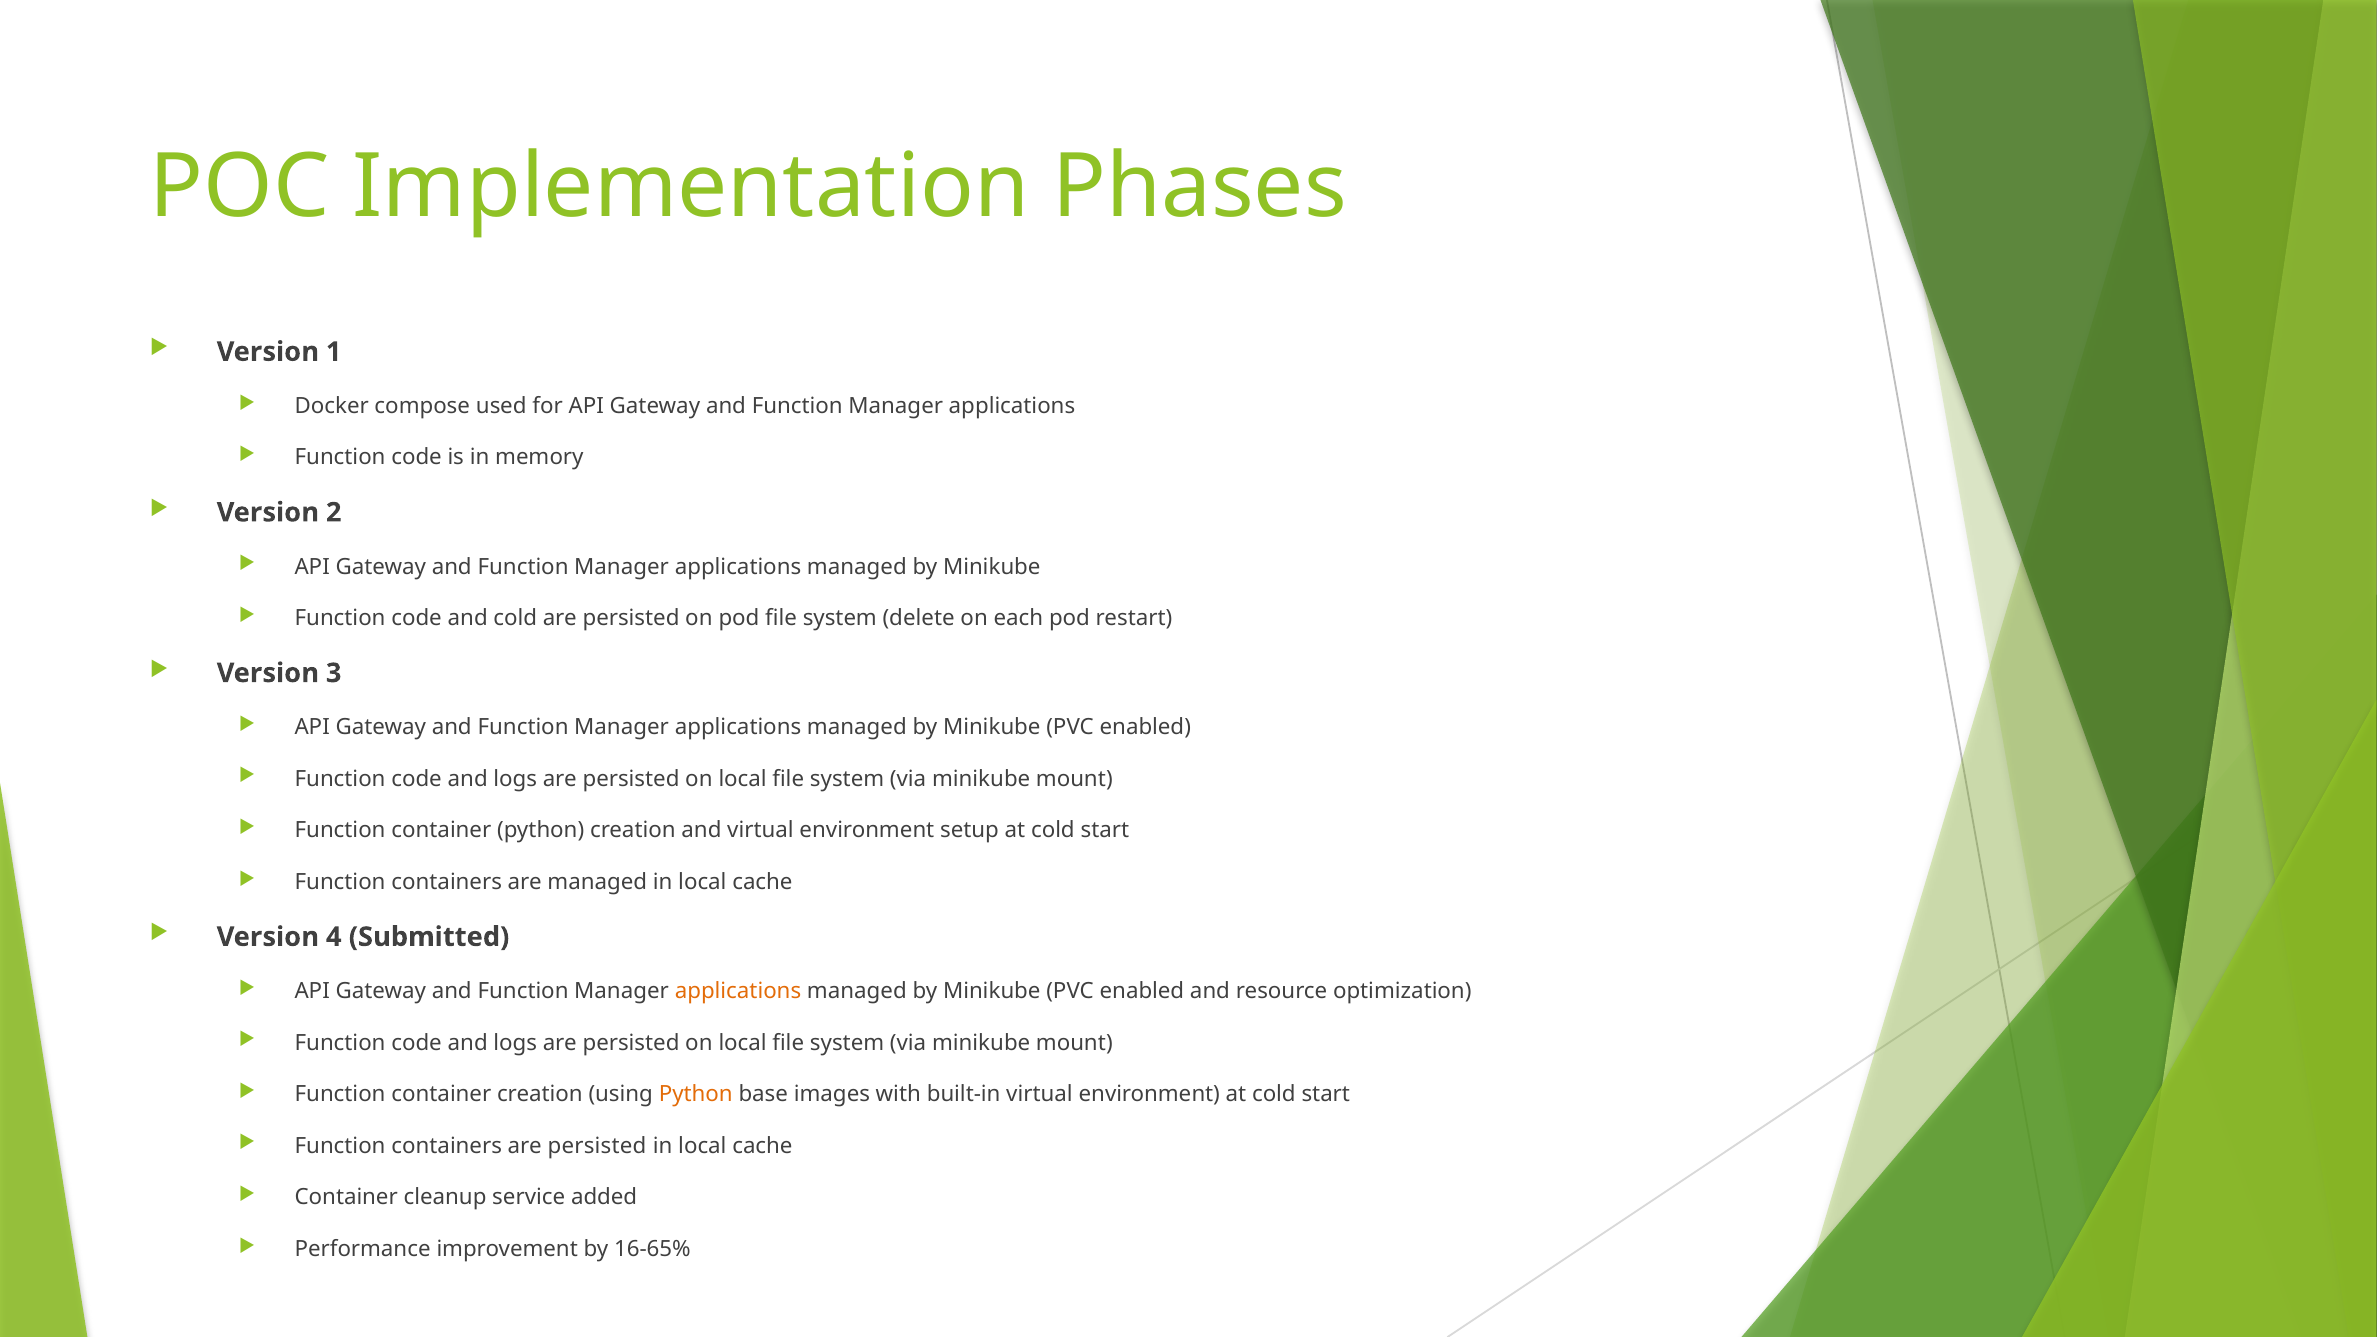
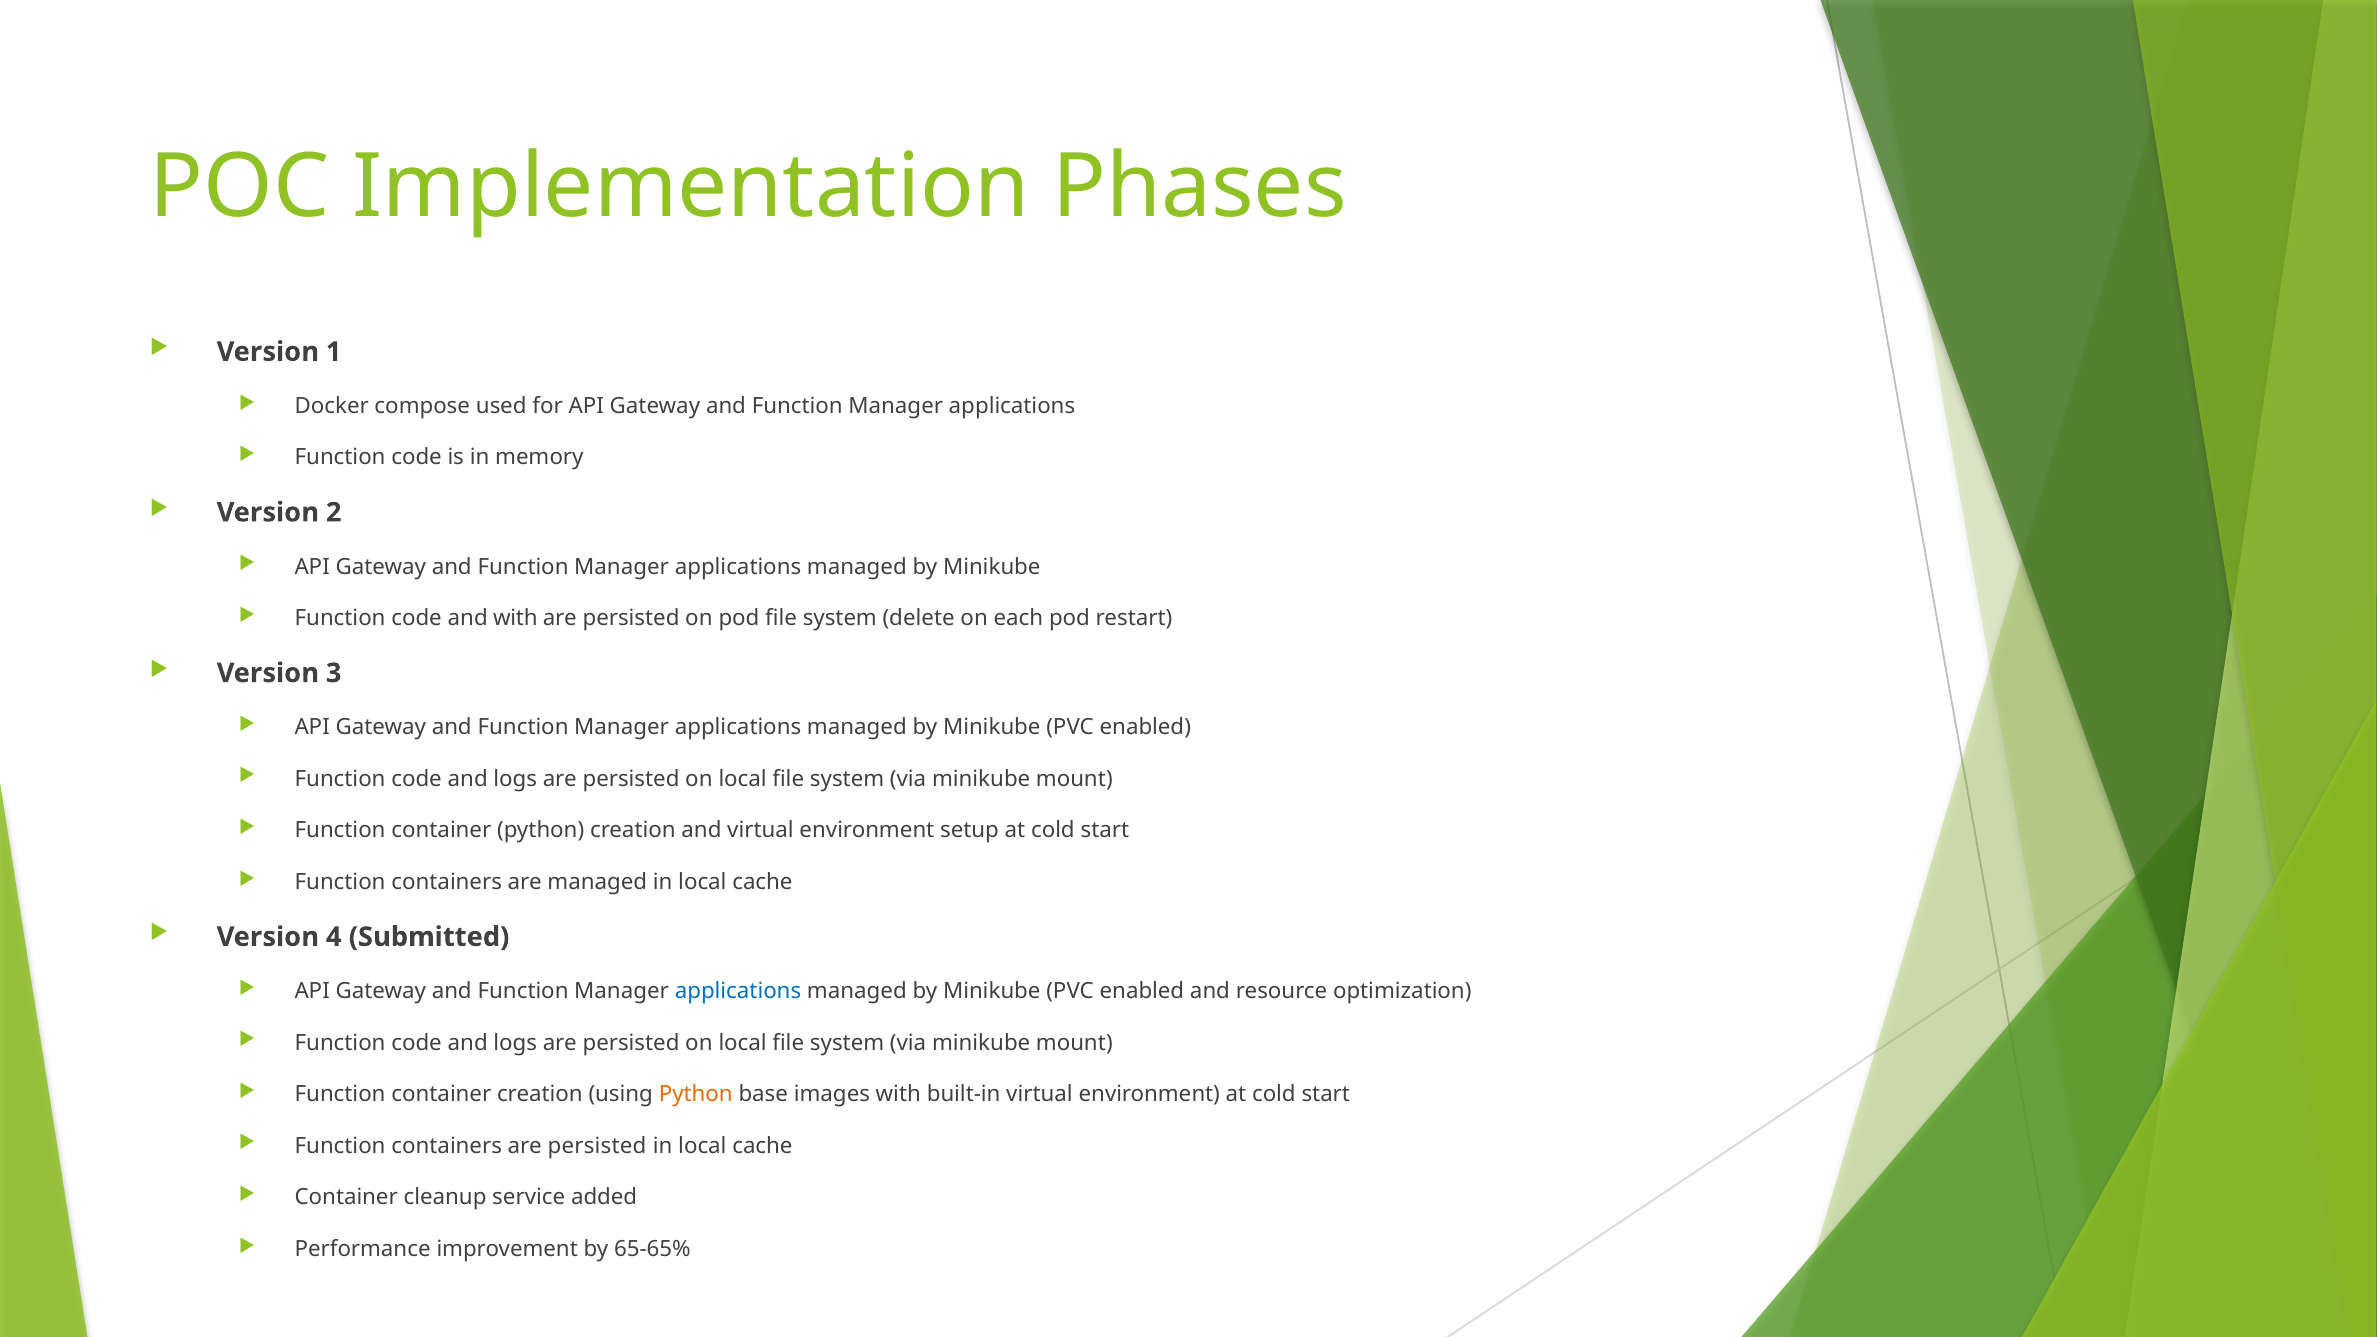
and cold: cold -> with
applications at (738, 991) colour: orange -> blue
16-65%: 16-65% -> 65-65%
